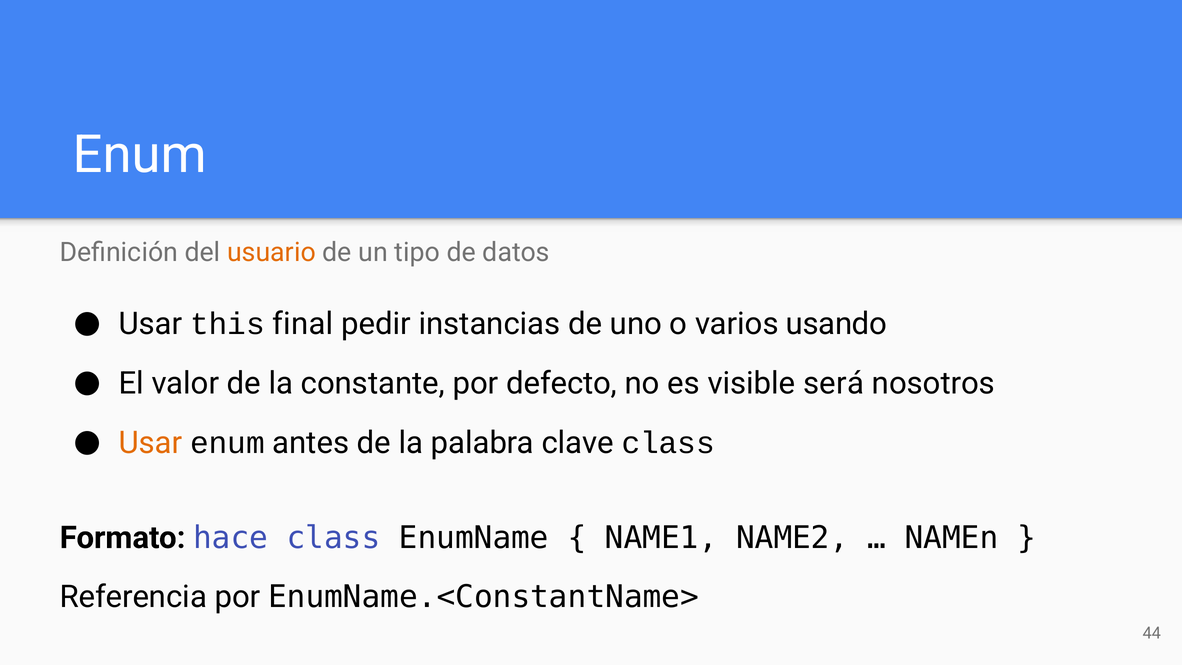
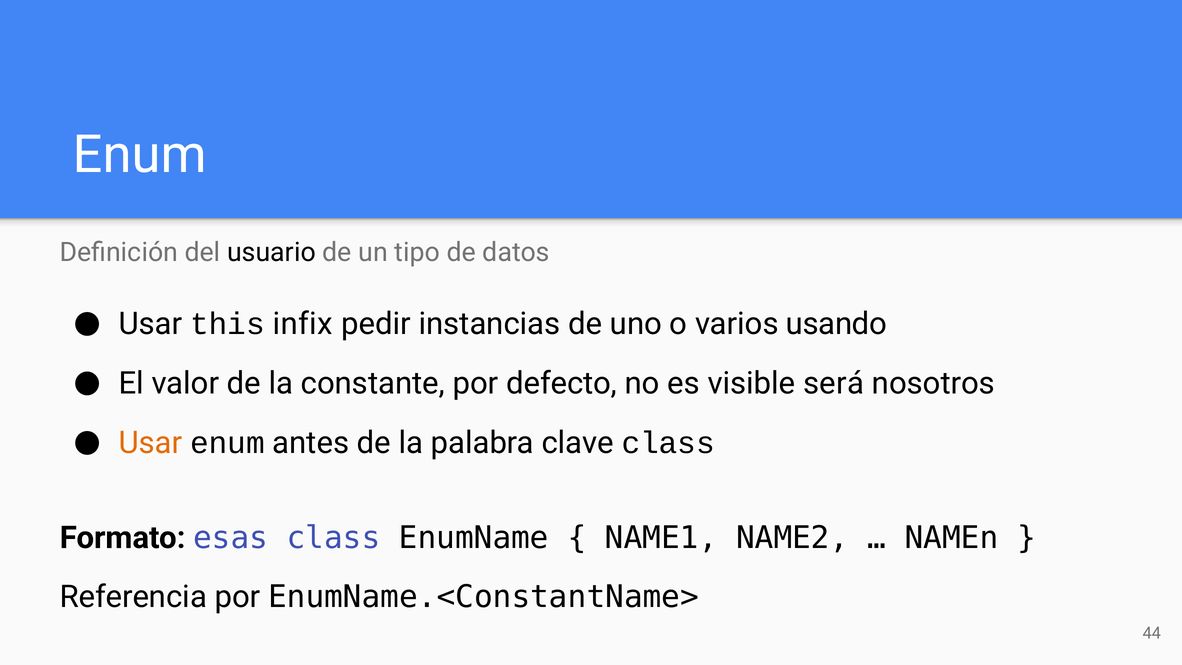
usuario colour: orange -> black
final: final -> infix
hace: hace -> esas
